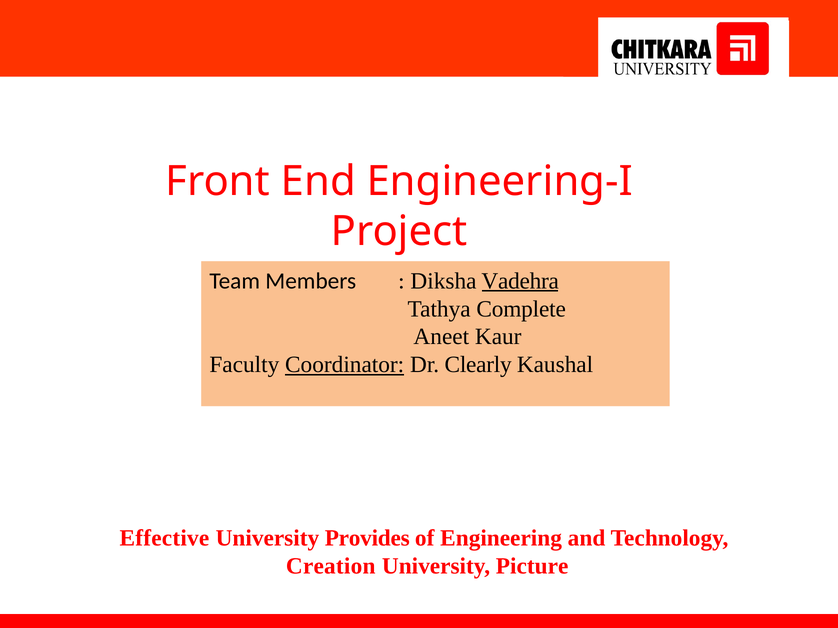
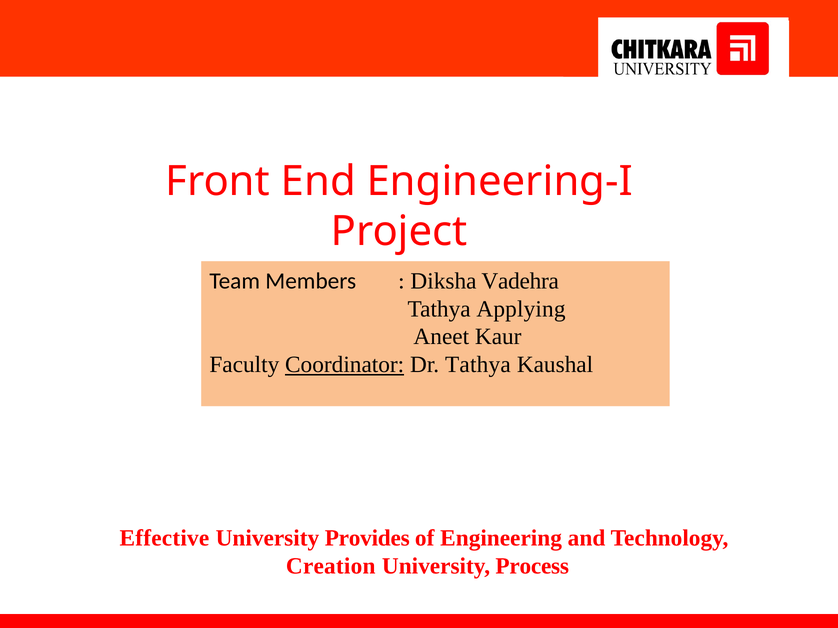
Vadehra underline: present -> none
Complete: Complete -> Applying
Dr Clearly: Clearly -> Tathya
Picture: Picture -> Process
